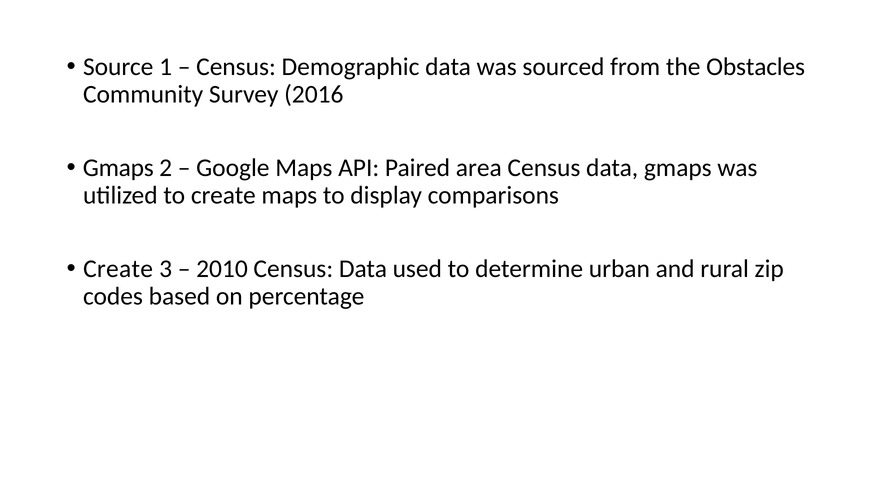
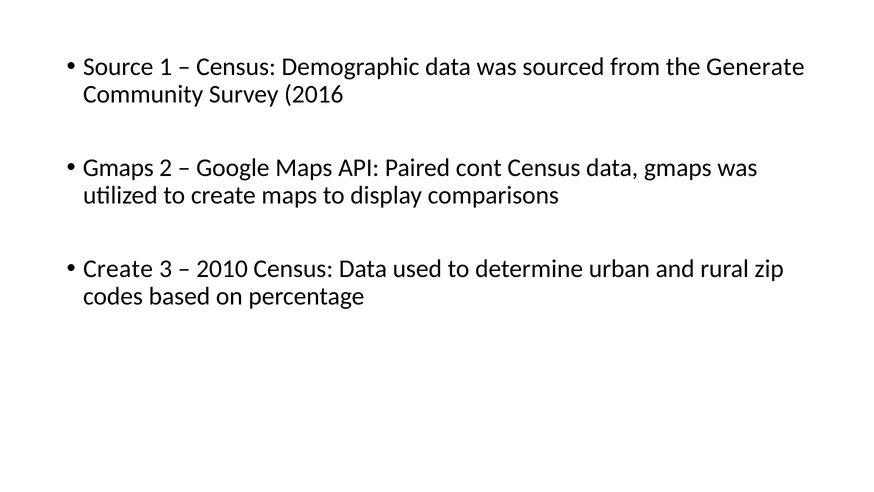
Obstacles: Obstacles -> Generate
area: area -> cont
